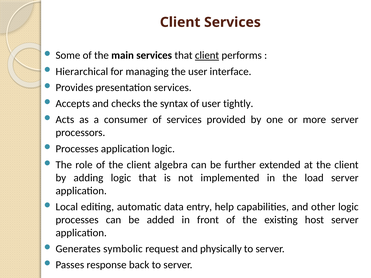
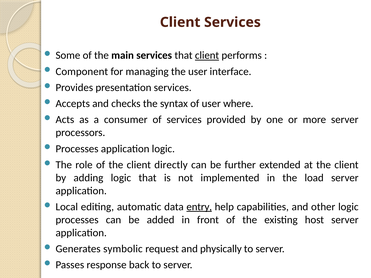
Hierarchical: Hierarchical -> Component
tightly: tightly -> where
algebra: algebra -> directly
entry underline: none -> present
